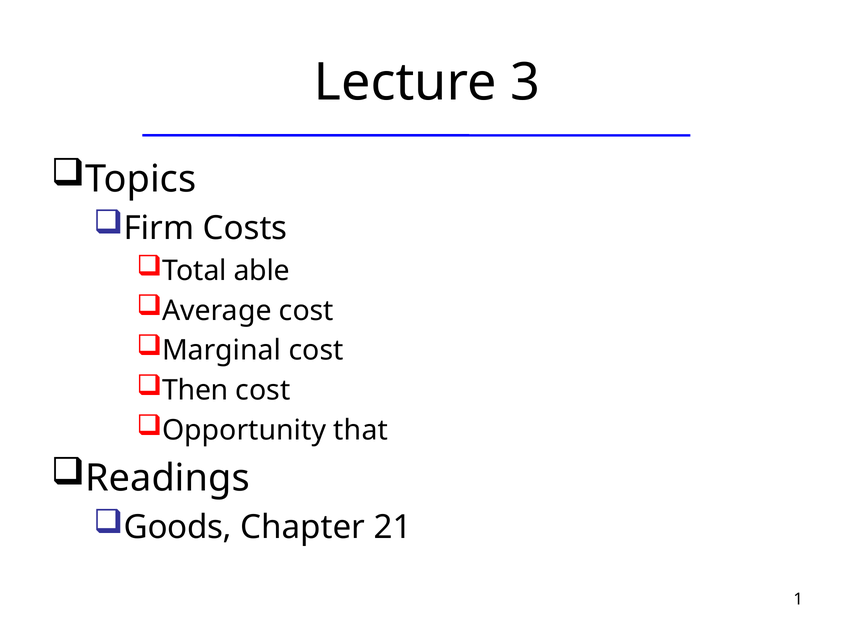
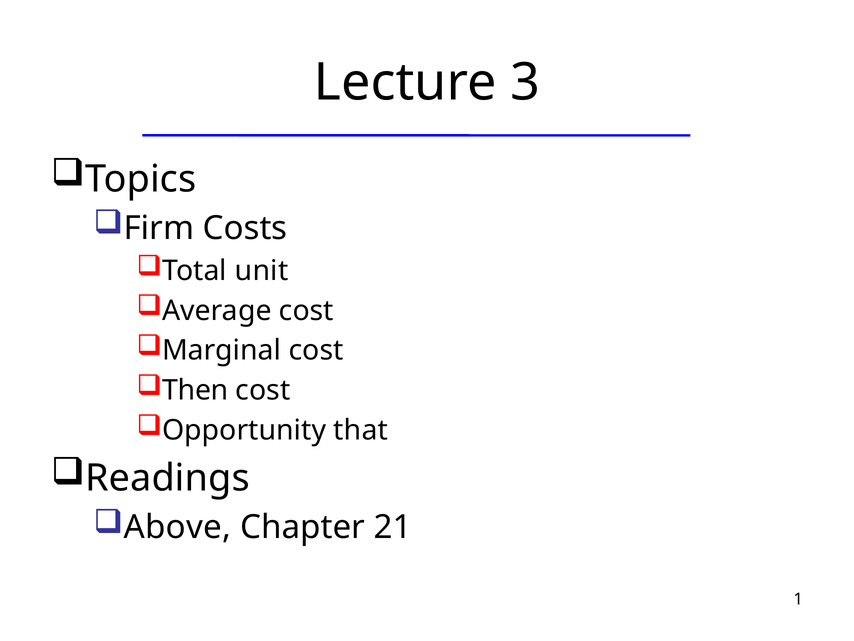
able: able -> unit
Goods: Goods -> Above
